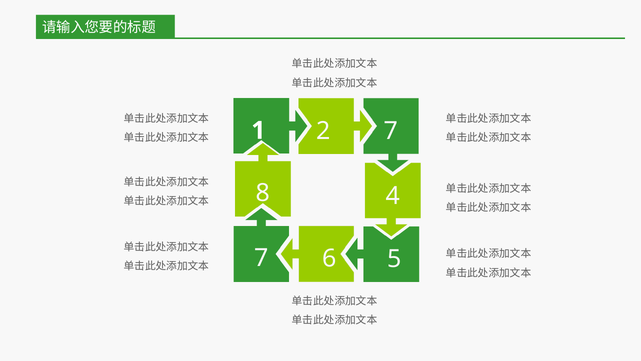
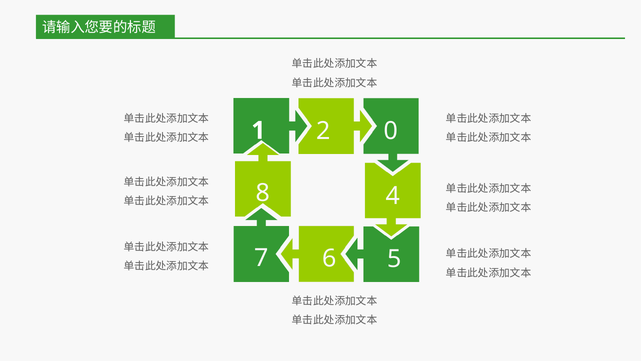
2 7: 7 -> 0
